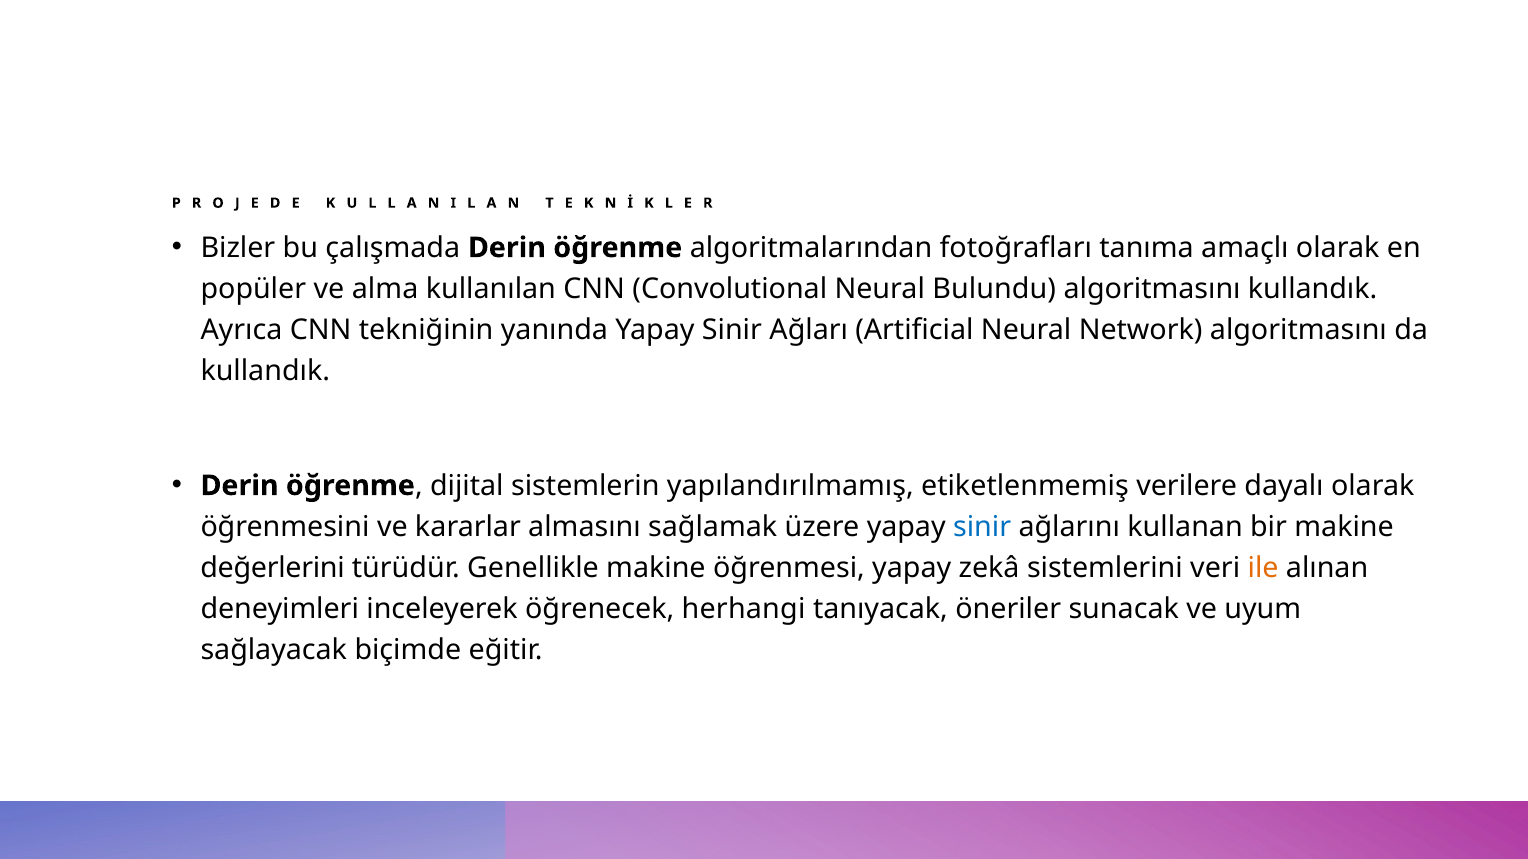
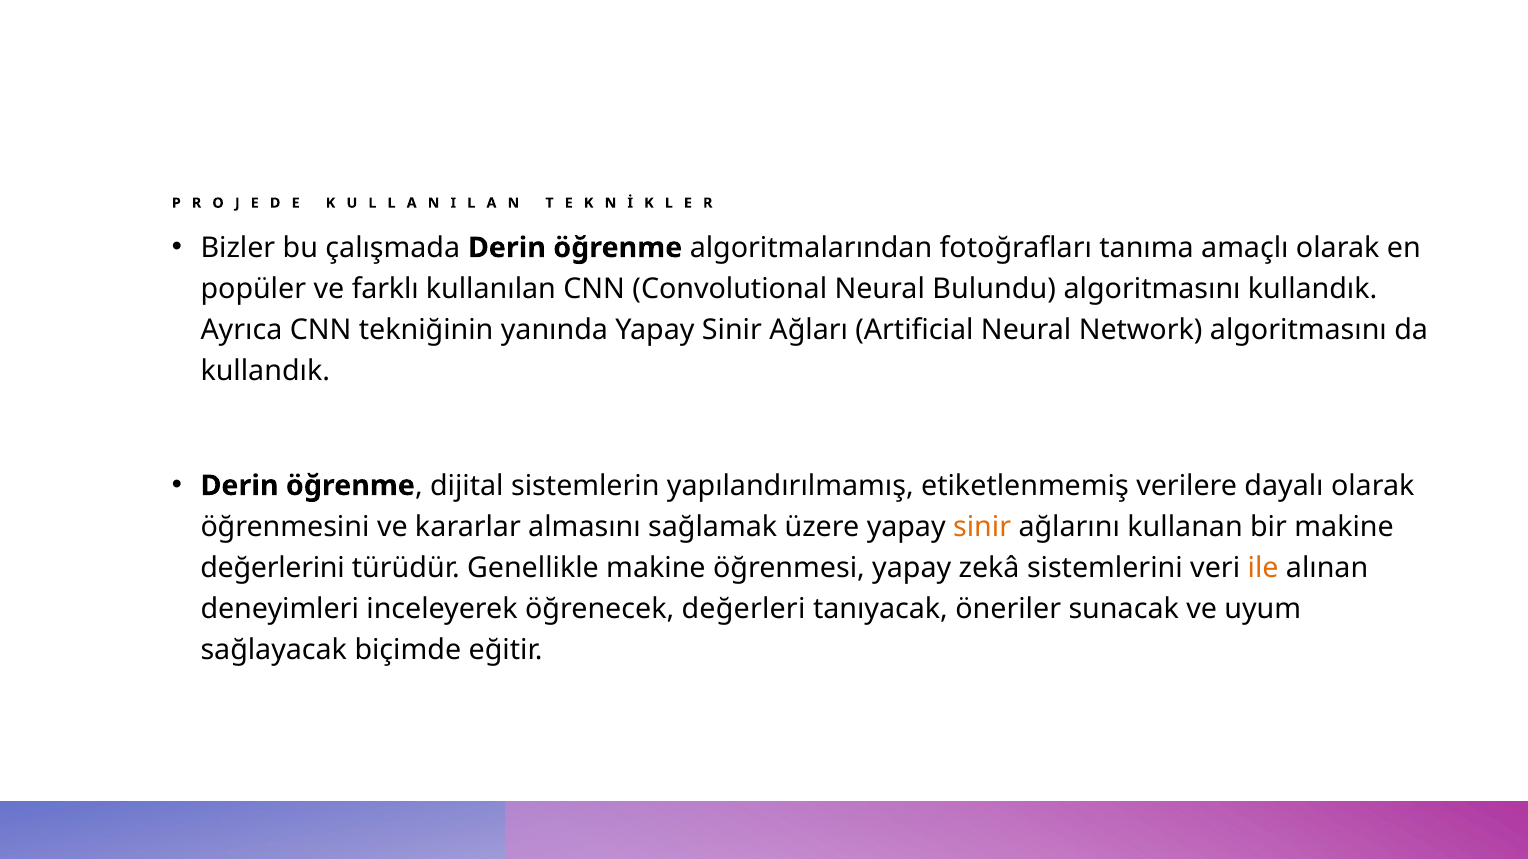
alma: alma -> farklı
sinir at (982, 527) colour: blue -> orange
herhangi: herhangi -> değerleri
